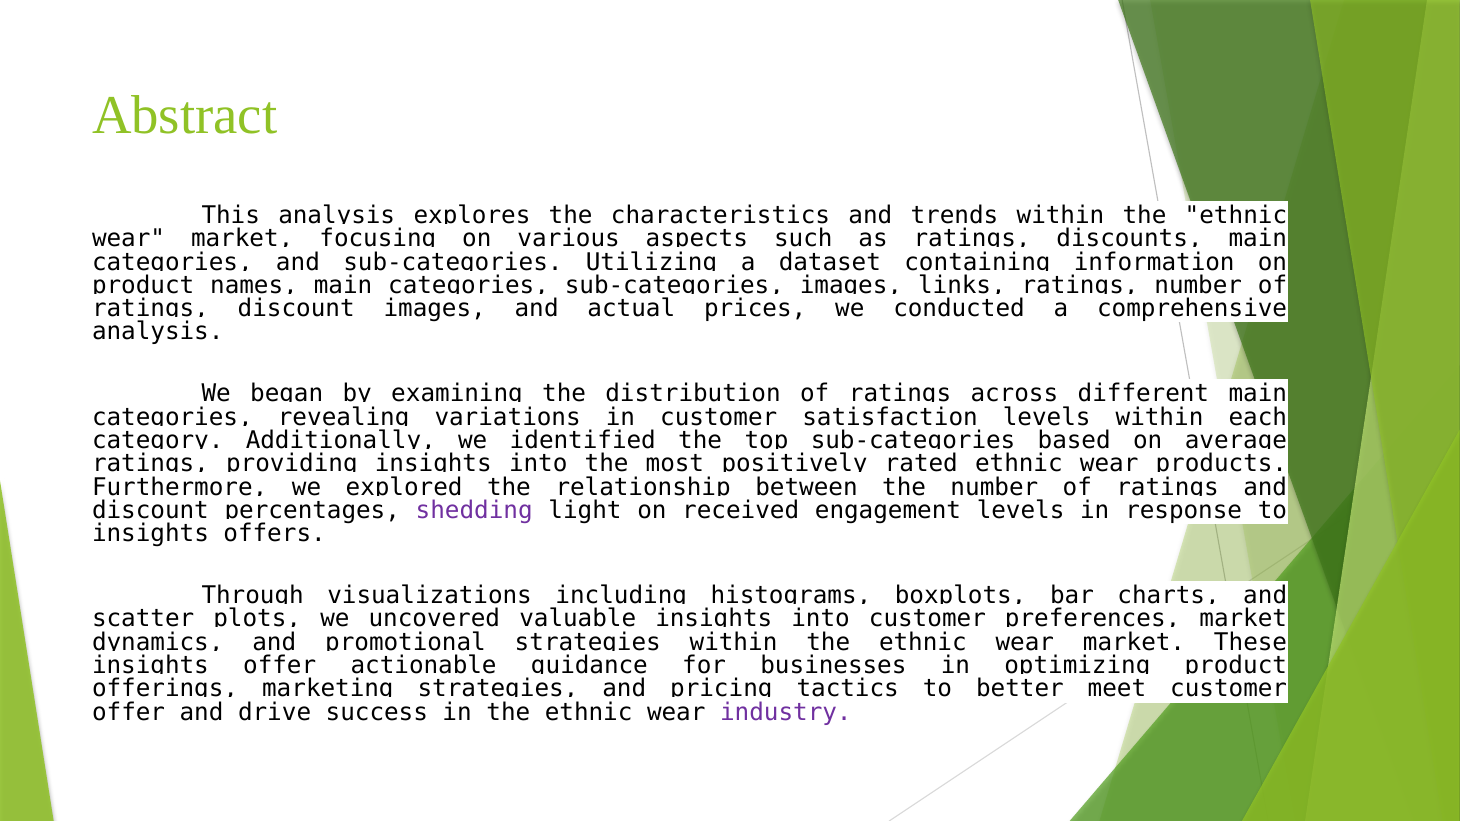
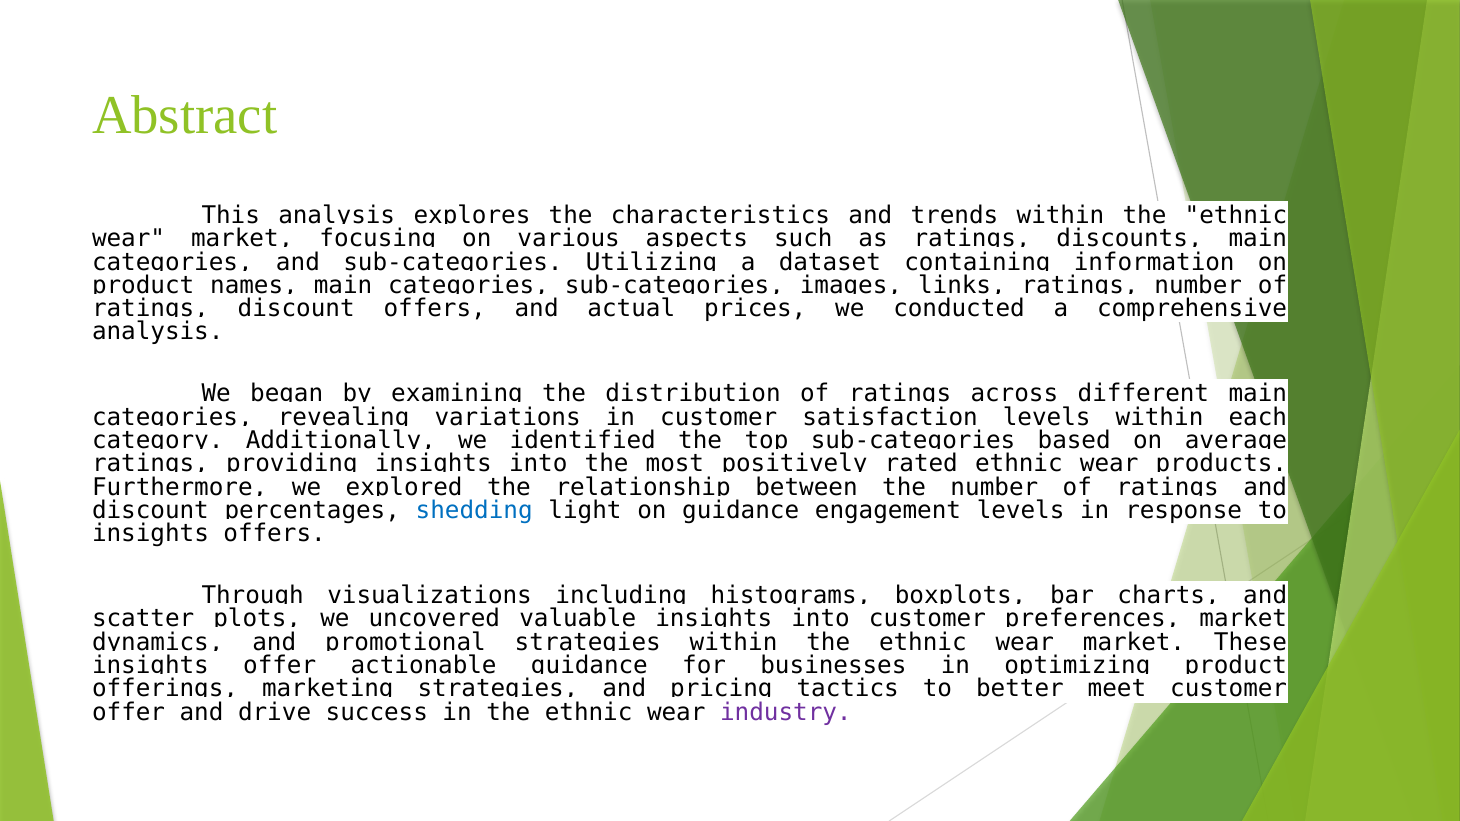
discount images: images -> offers
shedding colour: purple -> blue
on received: received -> guidance
